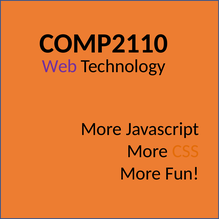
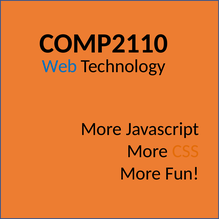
Web colour: purple -> blue
